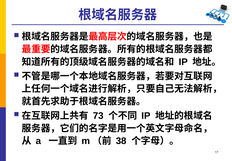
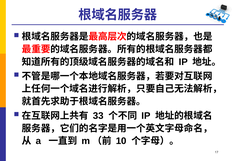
73: 73 -> 33
38: 38 -> 10
